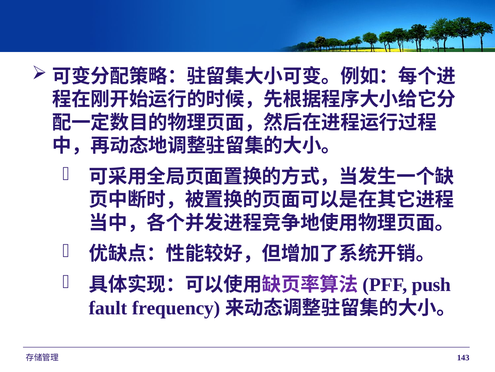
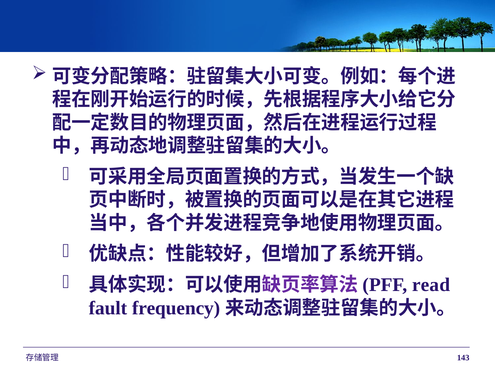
push: push -> read
